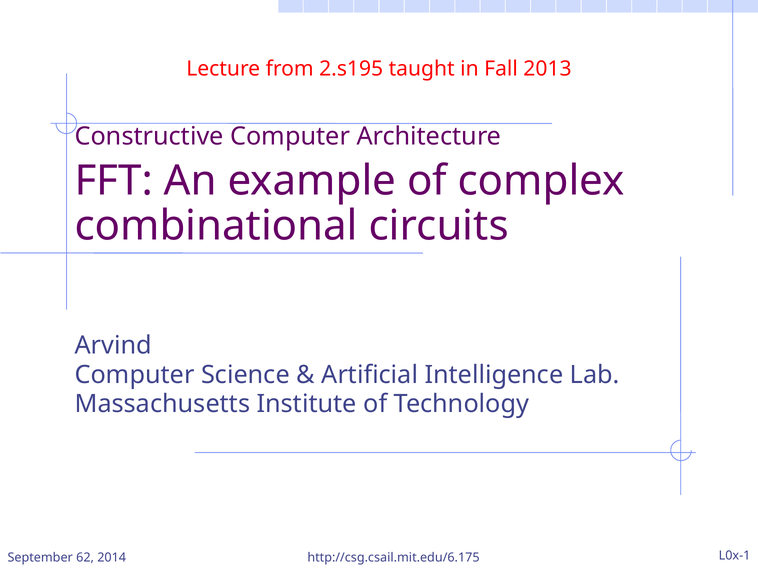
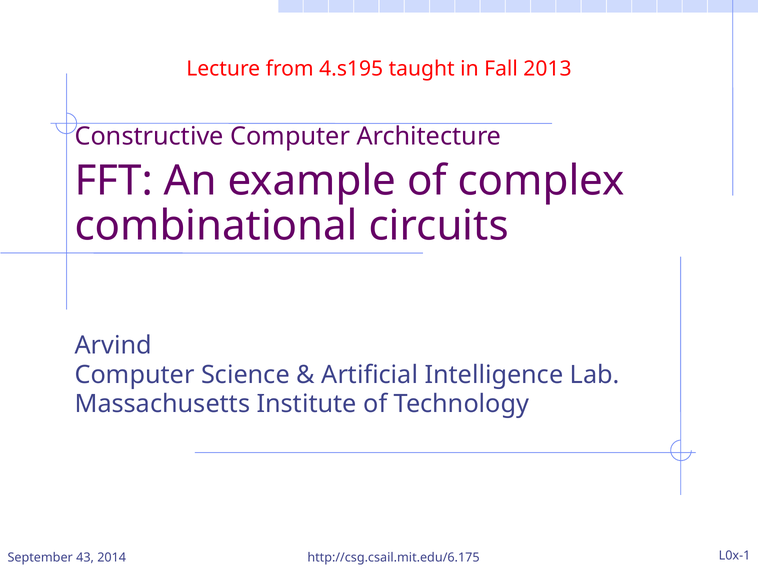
2.s195: 2.s195 -> 4.s195
62: 62 -> 43
